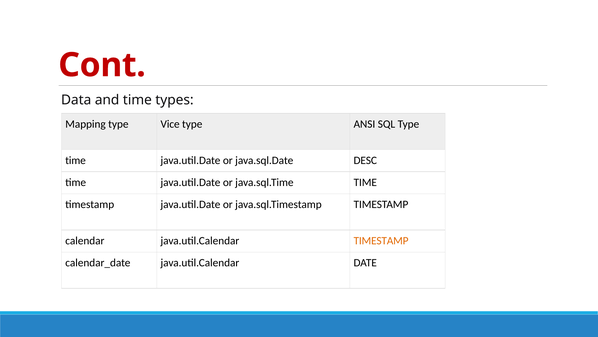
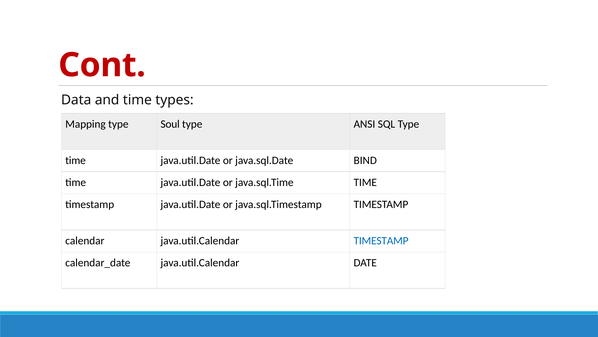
Vice: Vice -> Soul
DESC: DESC -> BIND
TIMESTAMP at (381, 240) colour: orange -> blue
